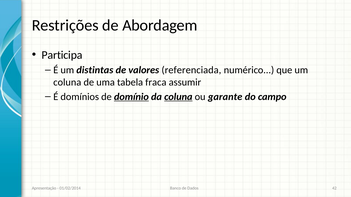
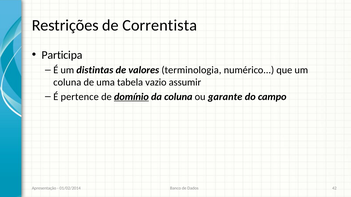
Abordagem: Abordagem -> Correntista
referenciada: referenciada -> terminologia
fraca: fraca -> vazio
domínios: domínios -> pertence
coluna at (178, 97) underline: present -> none
